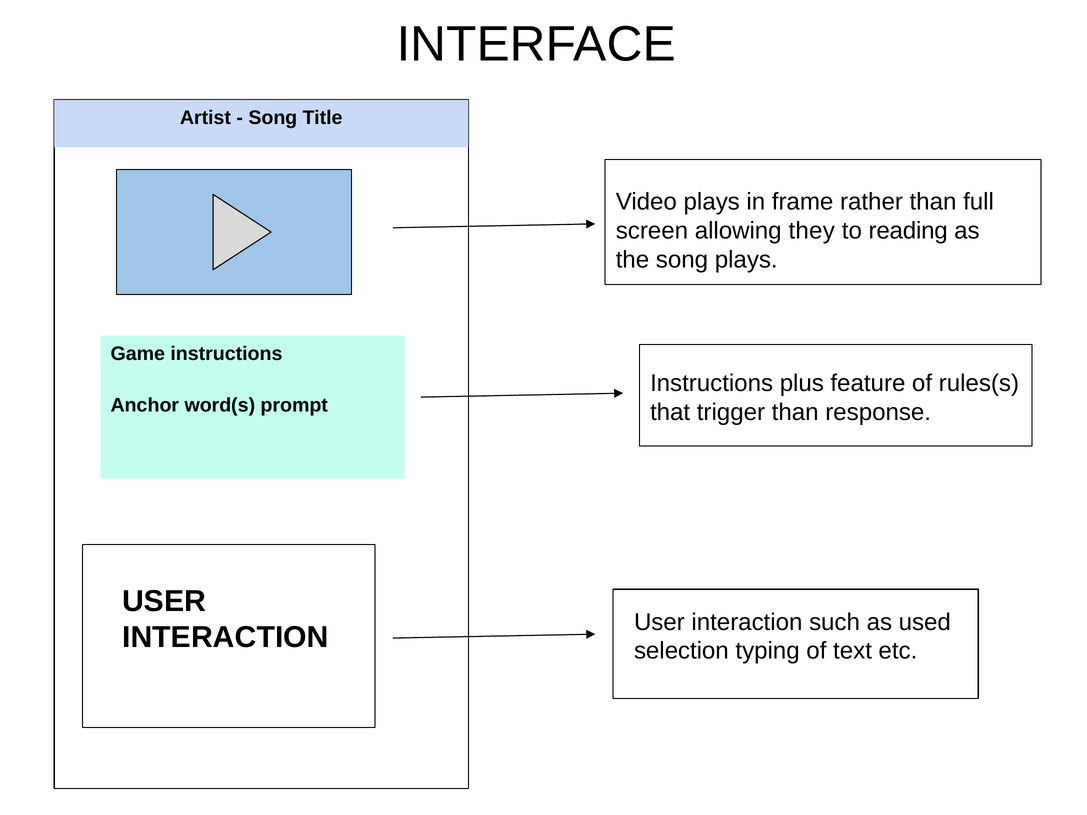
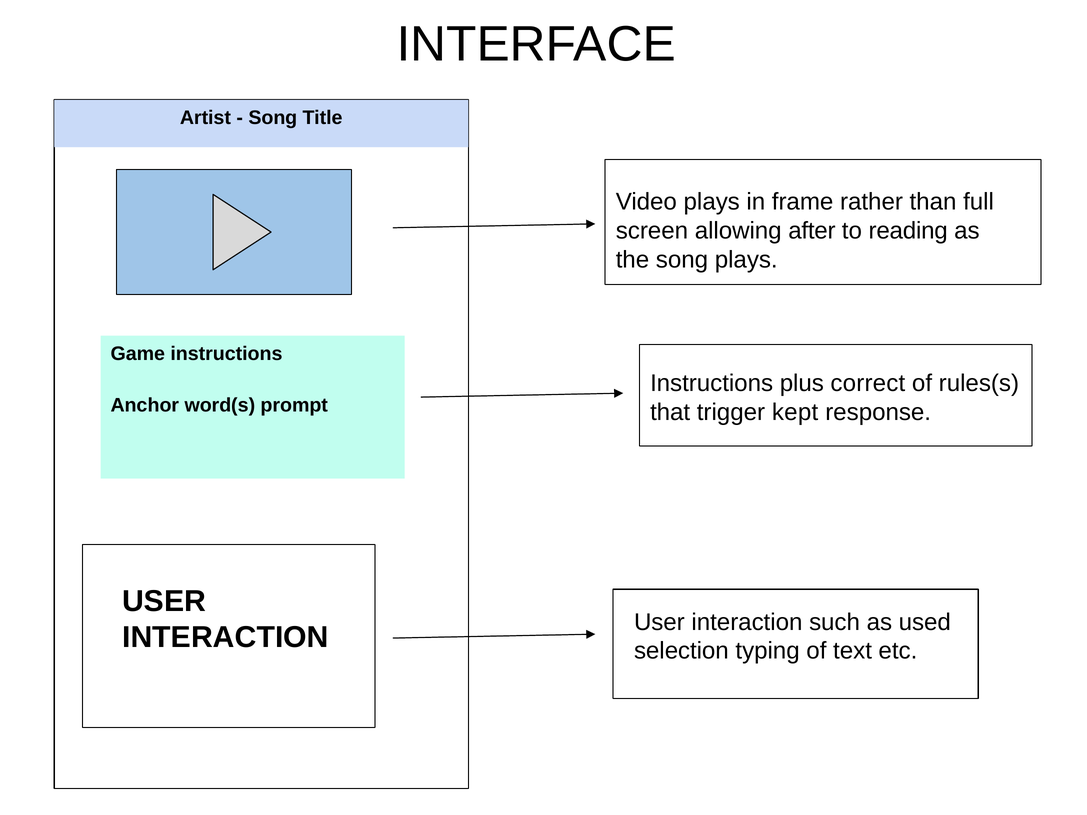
they: they -> after
feature: feature -> correct
trigger than: than -> kept
